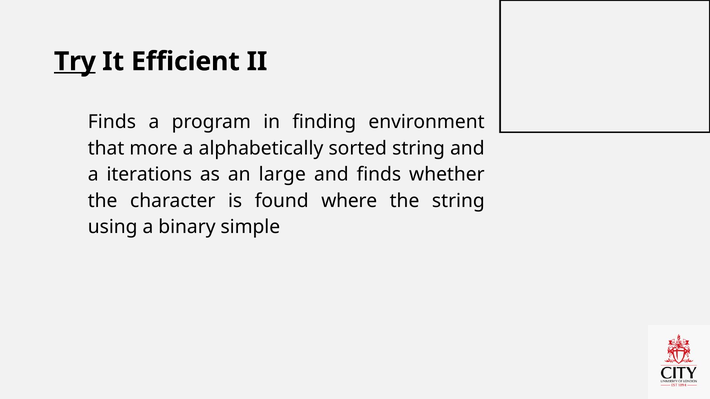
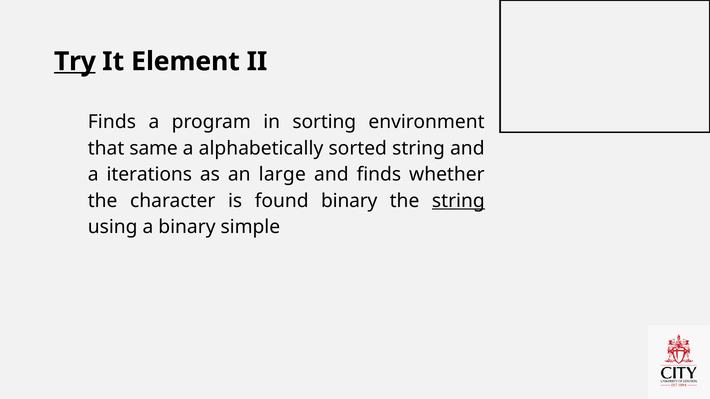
Efficient: Efficient -> Element
finding: finding -> sorting
more: more -> same
found where: where -> binary
string at (458, 201) underline: none -> present
